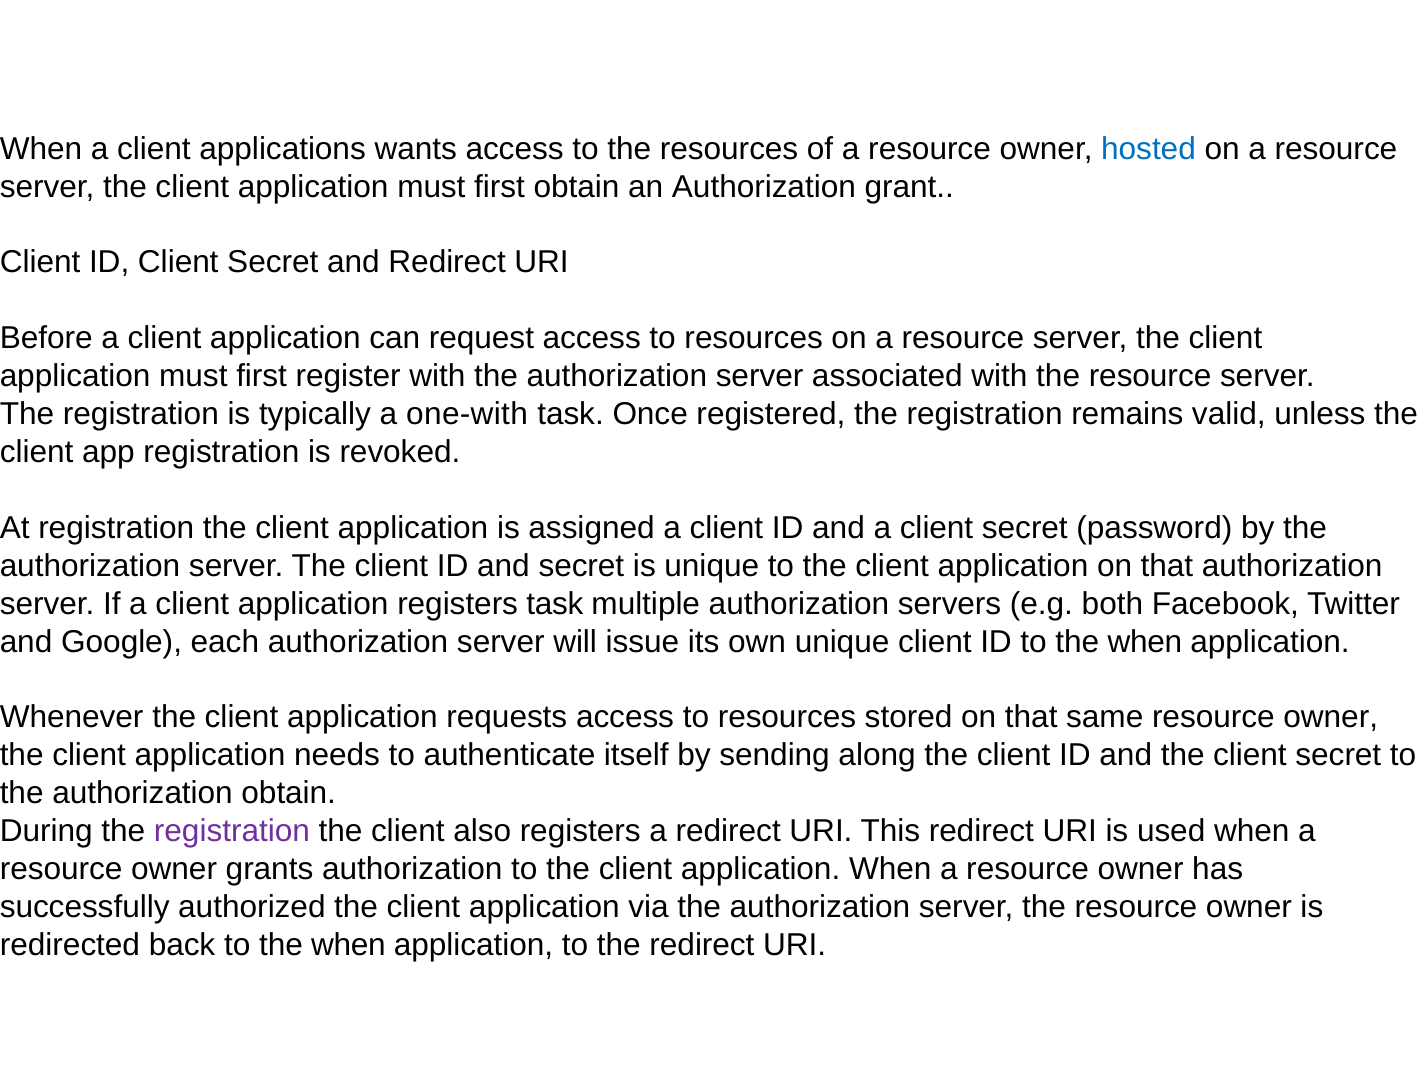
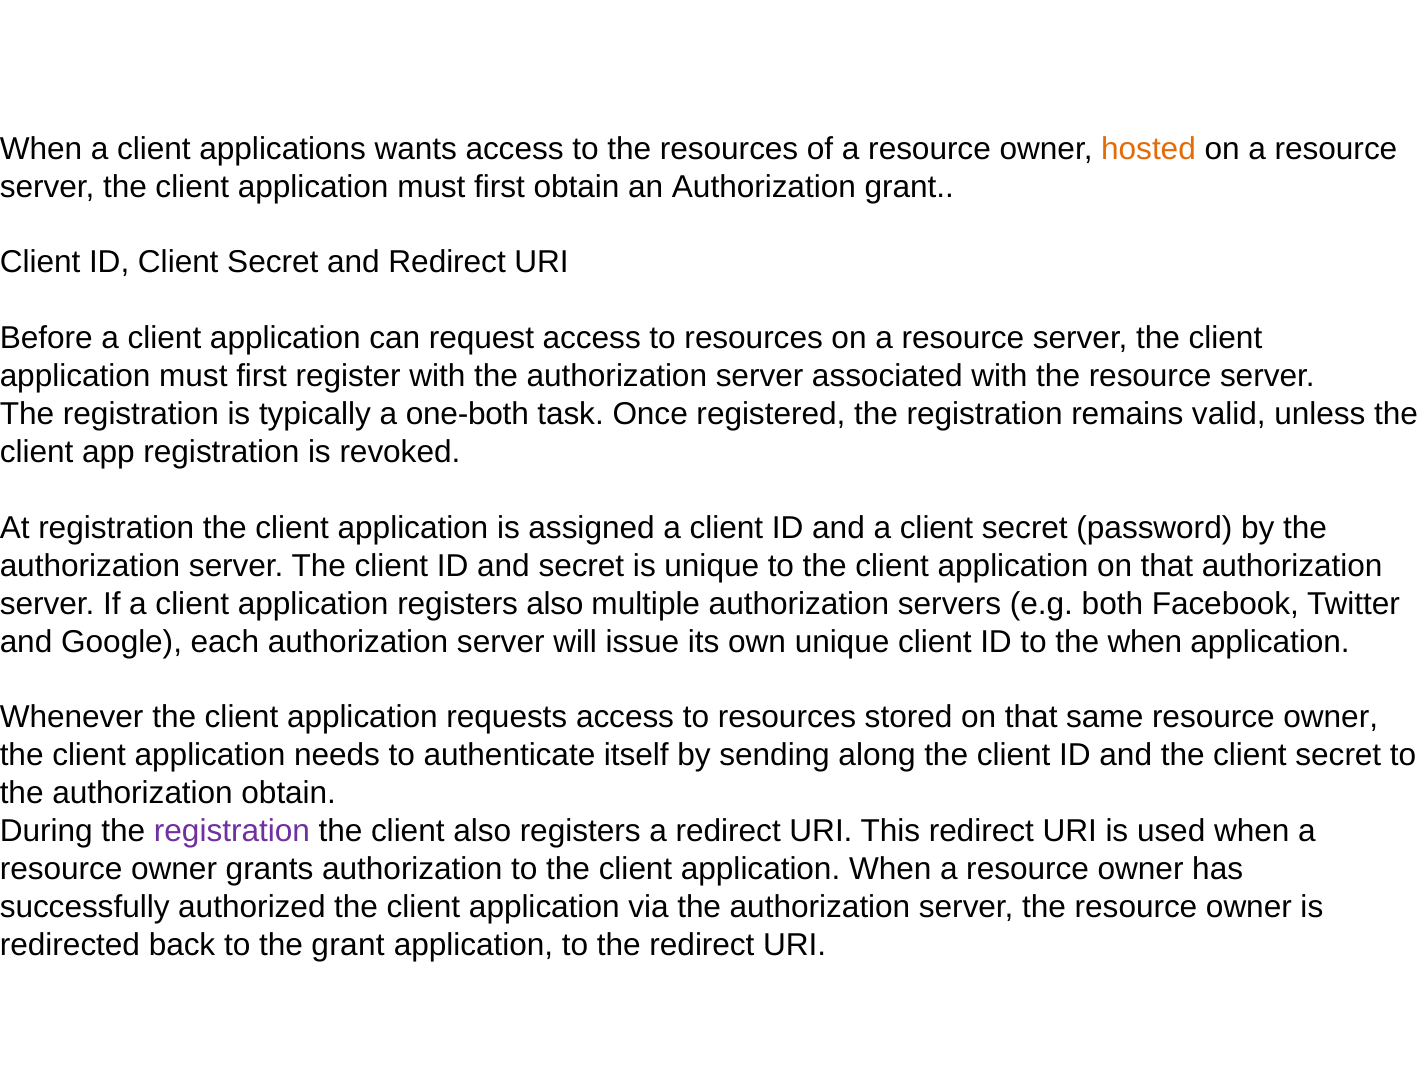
hosted colour: blue -> orange
one-with: one-with -> one-both
registers task: task -> also
back to the when: when -> grant
